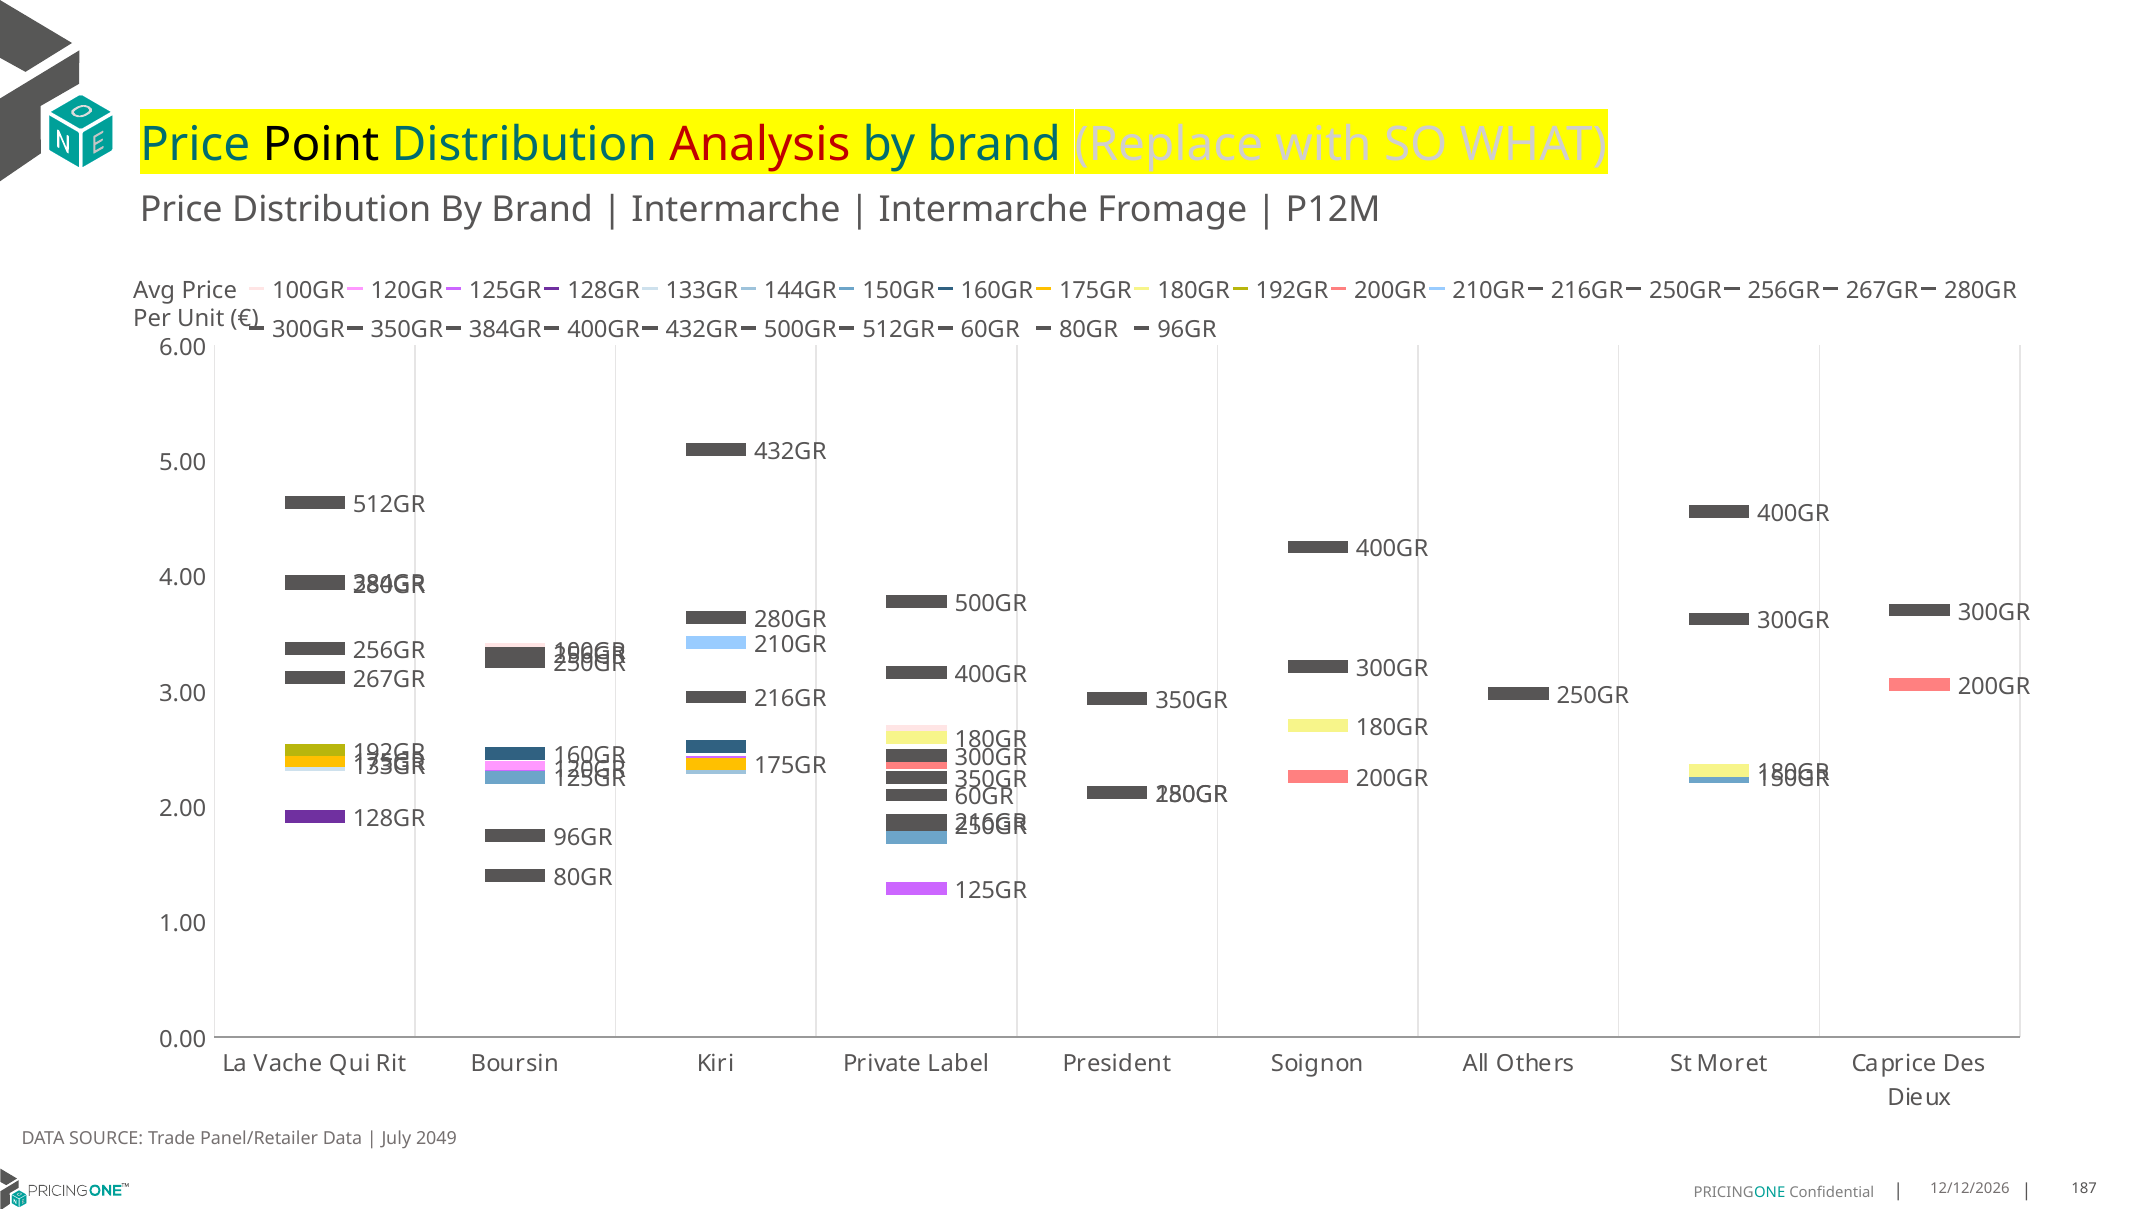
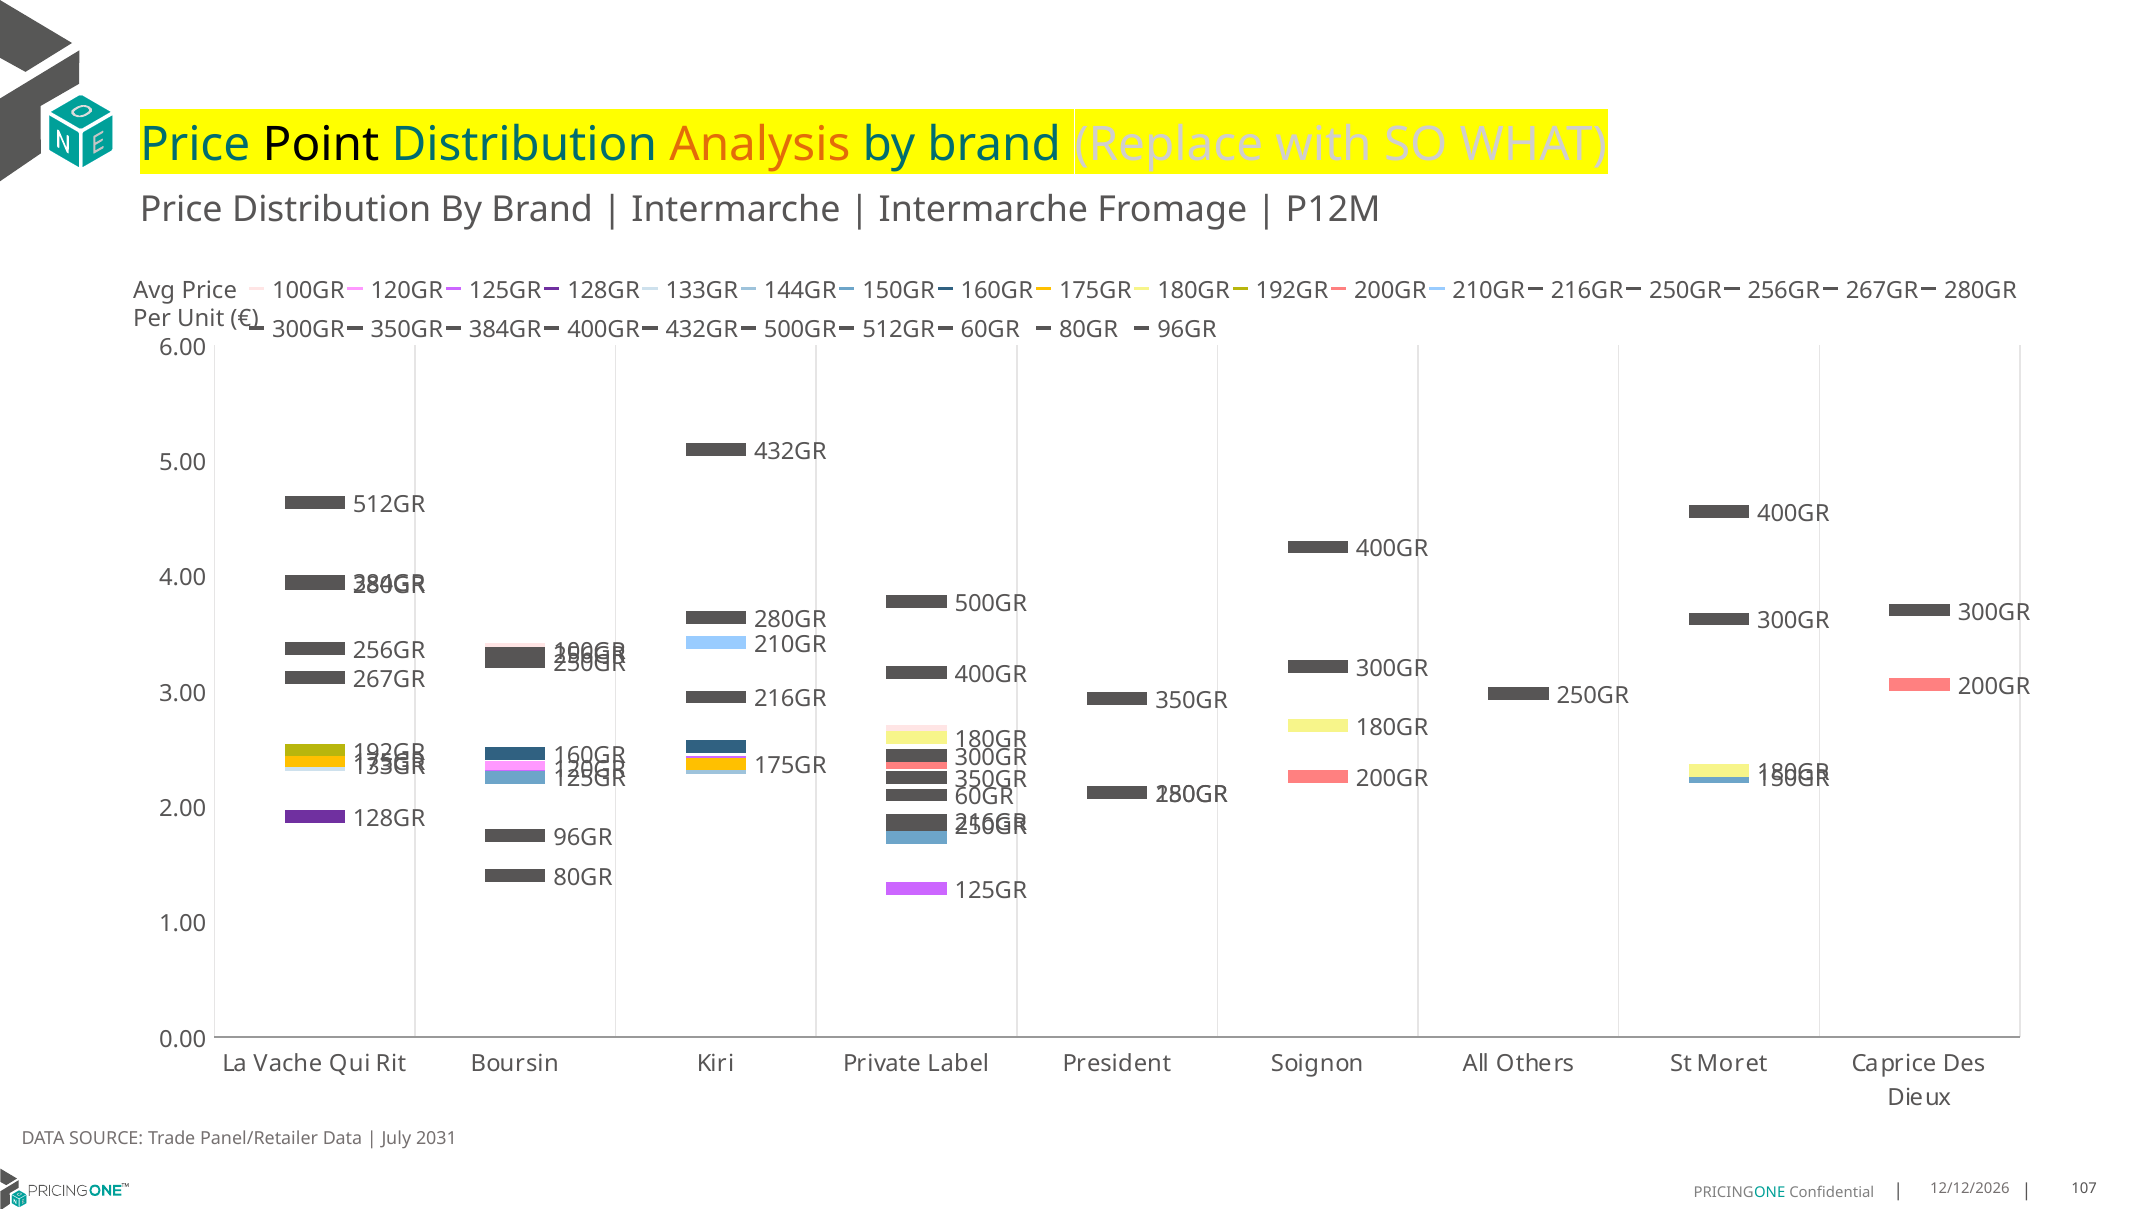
Analysis colour: red -> orange
2049: 2049 -> 2031
187: 187 -> 107
